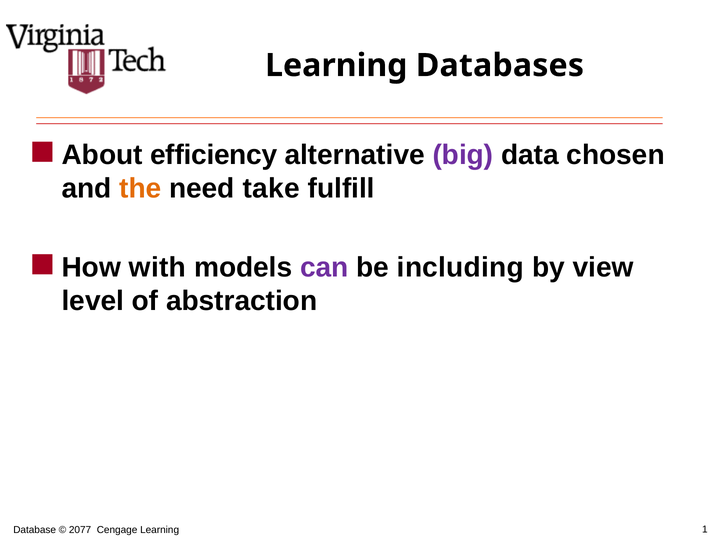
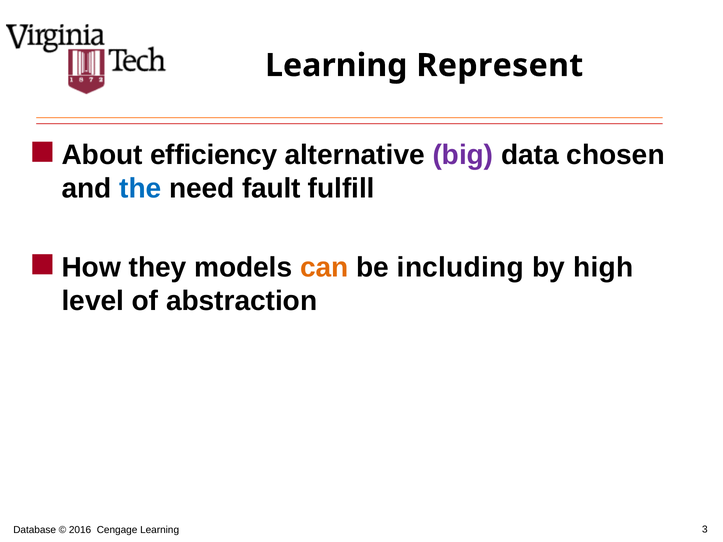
Databases: Databases -> Represent
the colour: orange -> blue
take: take -> fault
with: with -> they
can colour: purple -> orange
view: view -> high
2077: 2077 -> 2016
1: 1 -> 3
